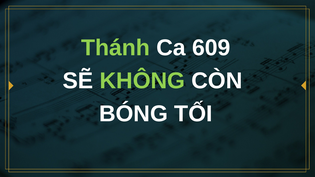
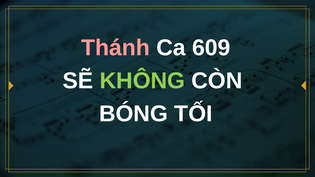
Thánh colour: light green -> pink
